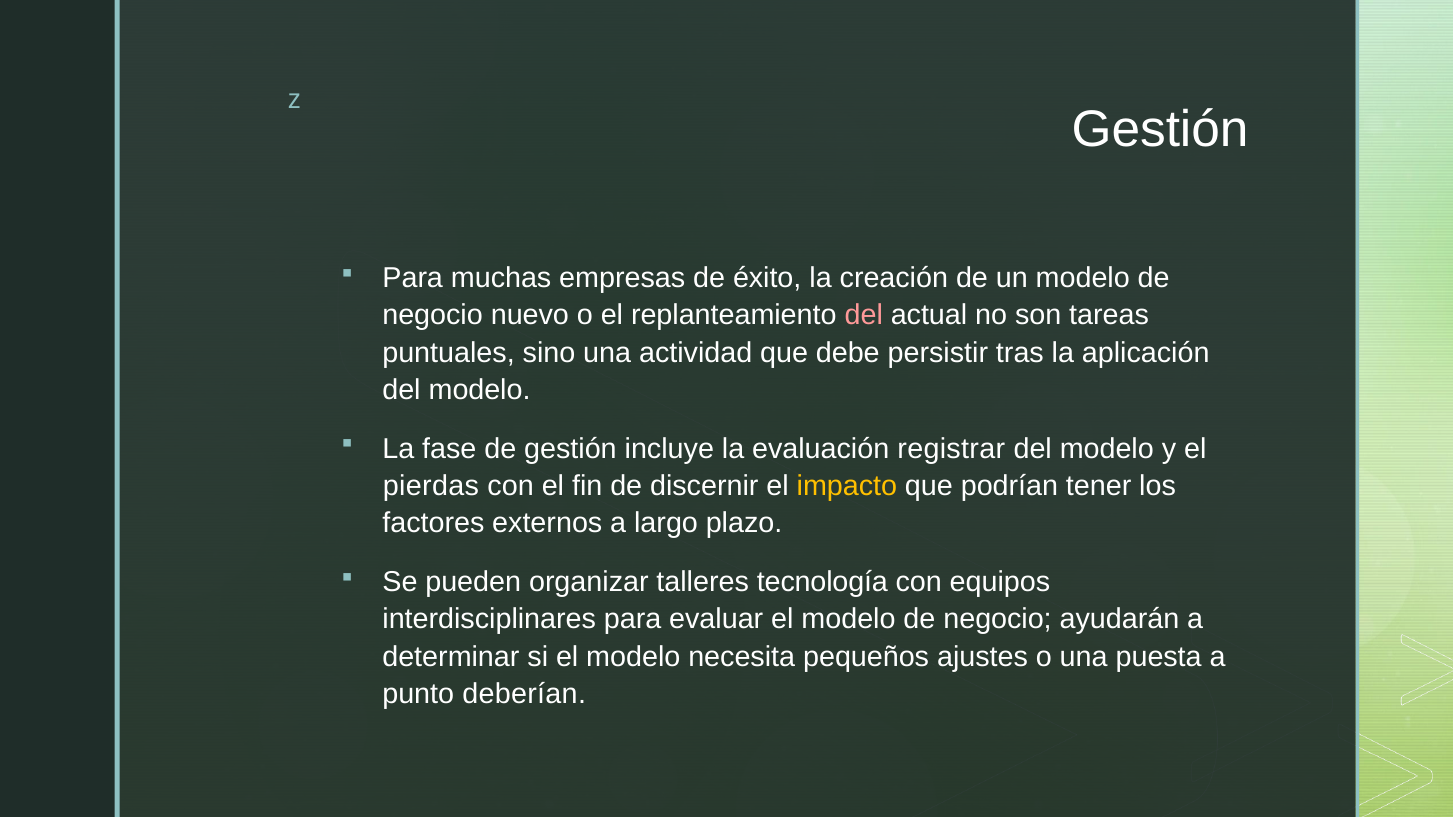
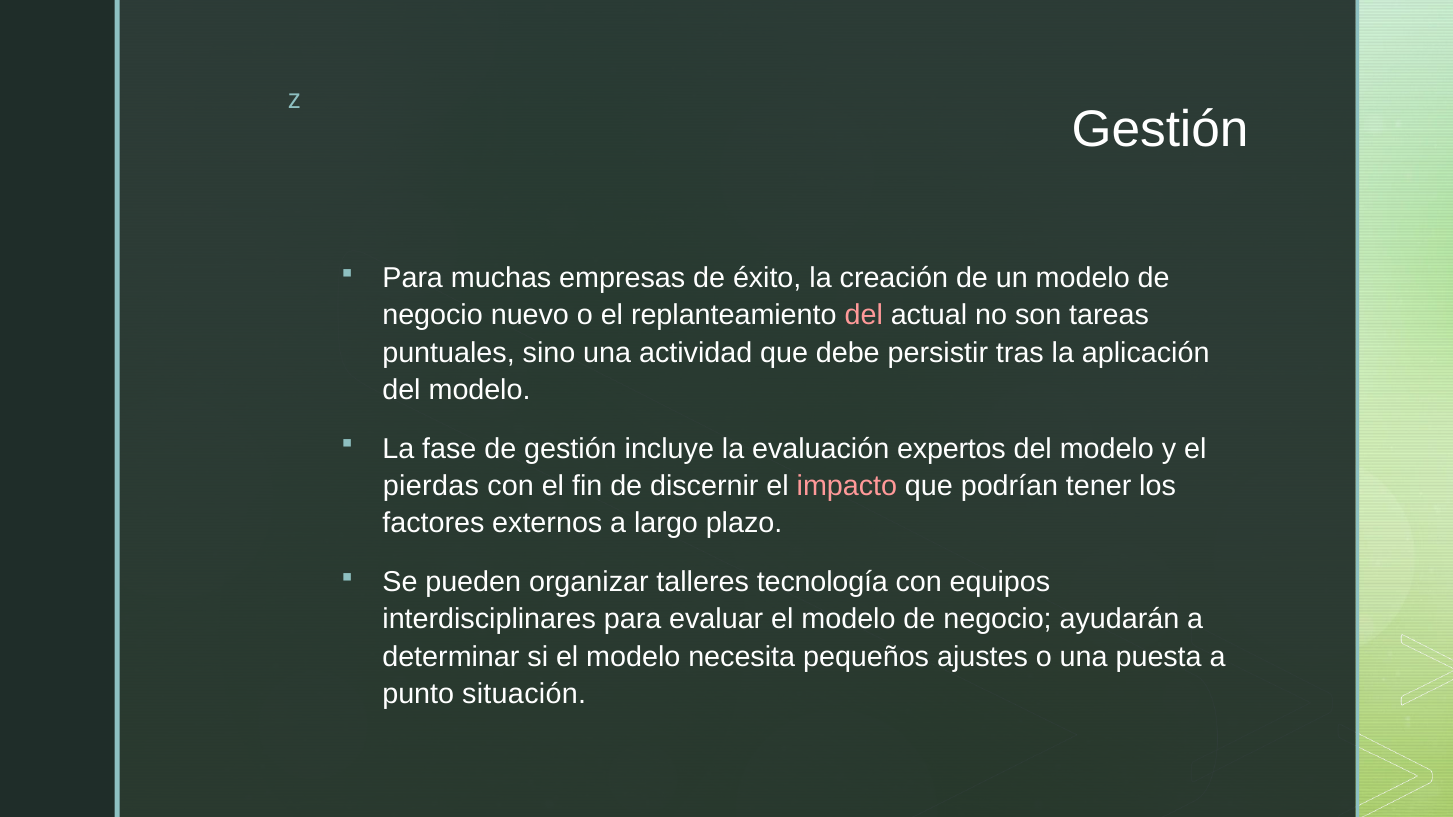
registrar: registrar -> expertos
impacto colour: yellow -> pink
deberían: deberían -> situación
